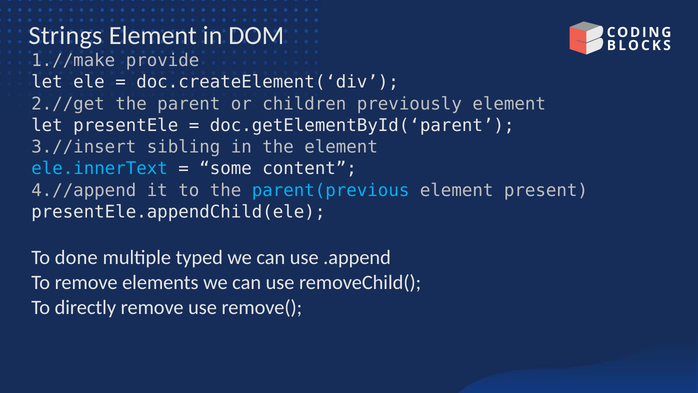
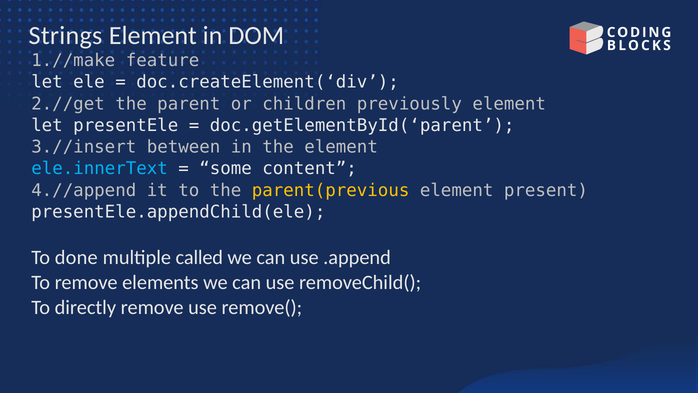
provide: provide -> feature
sibling: sibling -> between
parent(previous colour: light blue -> yellow
typed: typed -> called
